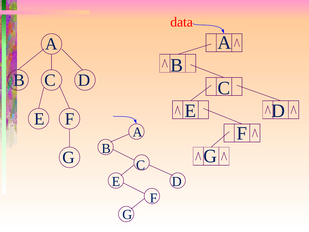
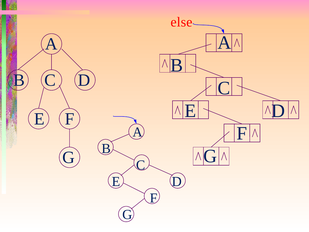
data: data -> else
